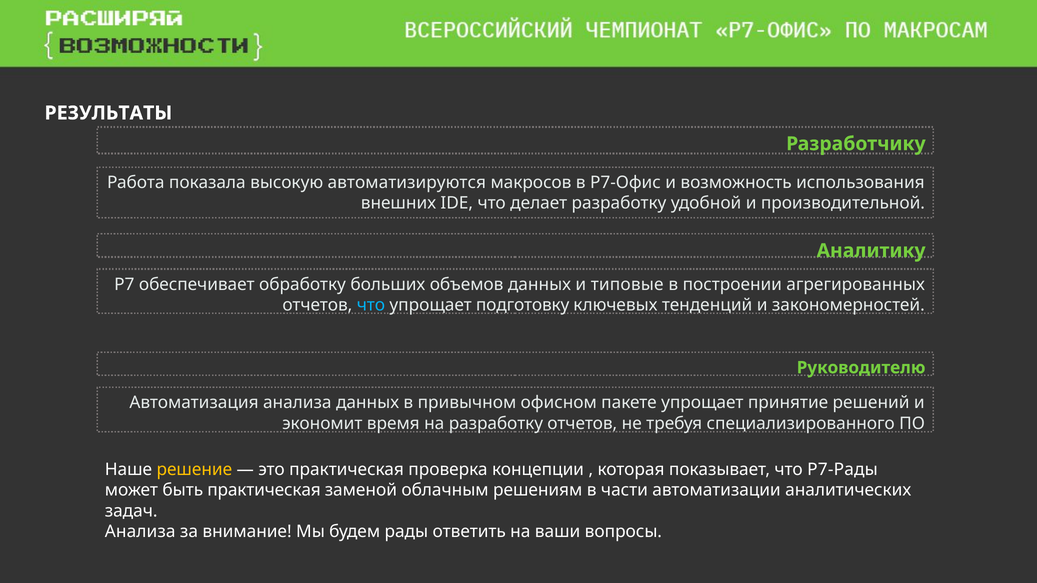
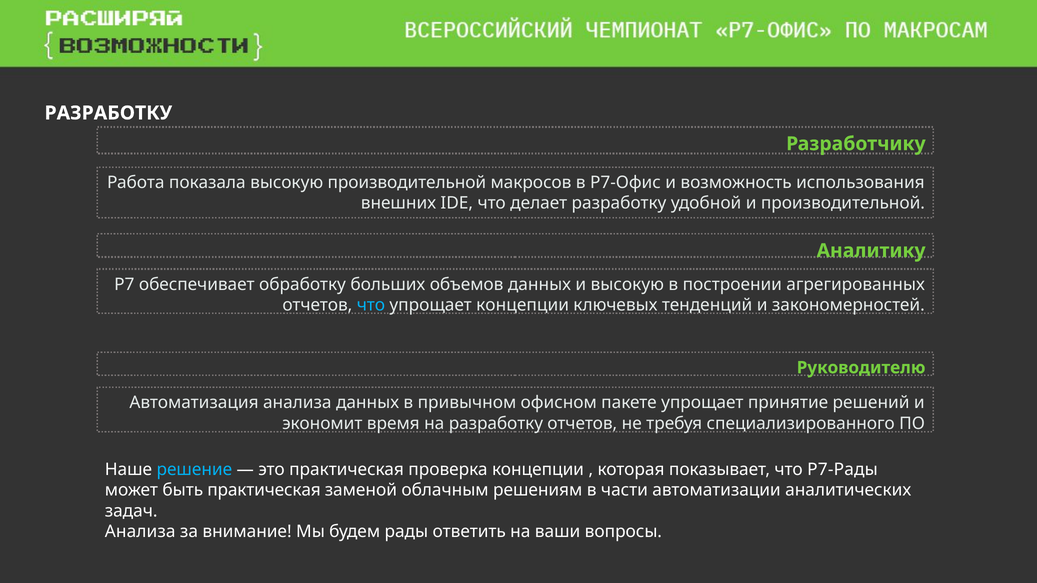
РЕЗУЛЬТАТЫ at (108, 113): РЕЗУЛЬТАТЫ -> РАЗРАБОТКУ
высокую автоматизируются: автоматизируются -> производительной
и типовые: типовые -> высокую
упрощает подготовку: подготовку -> концепции
решение colour: yellow -> light blue
